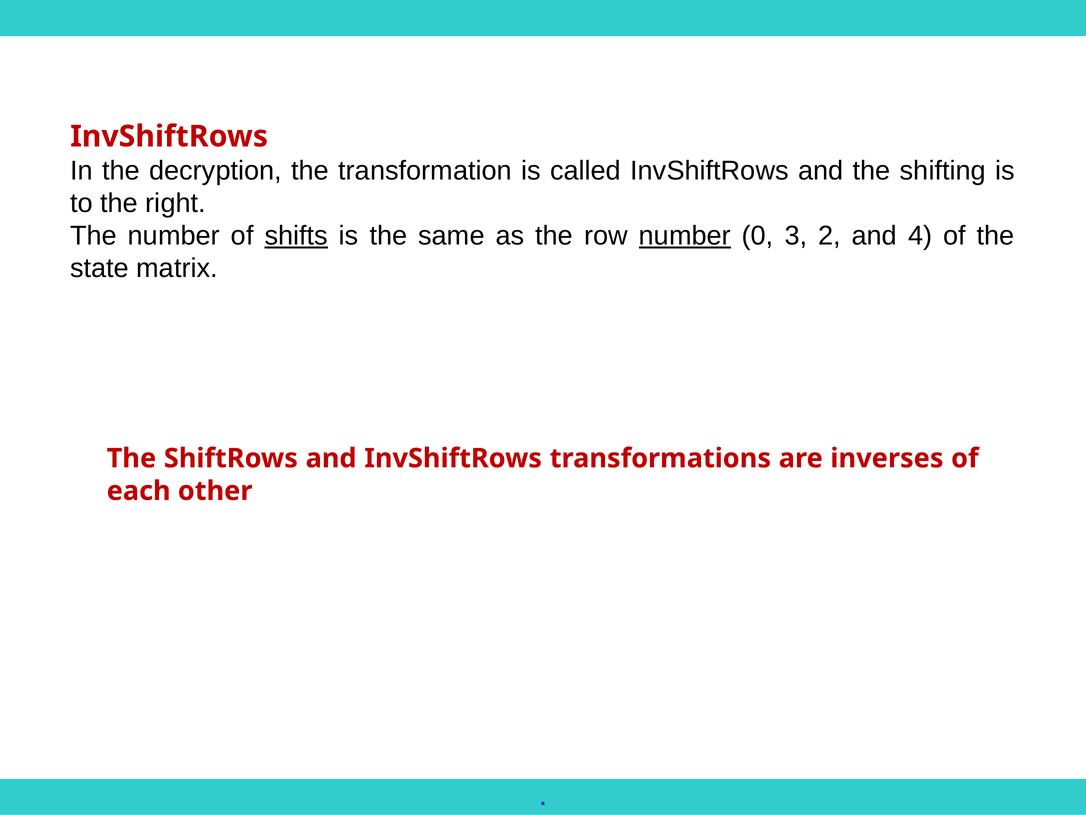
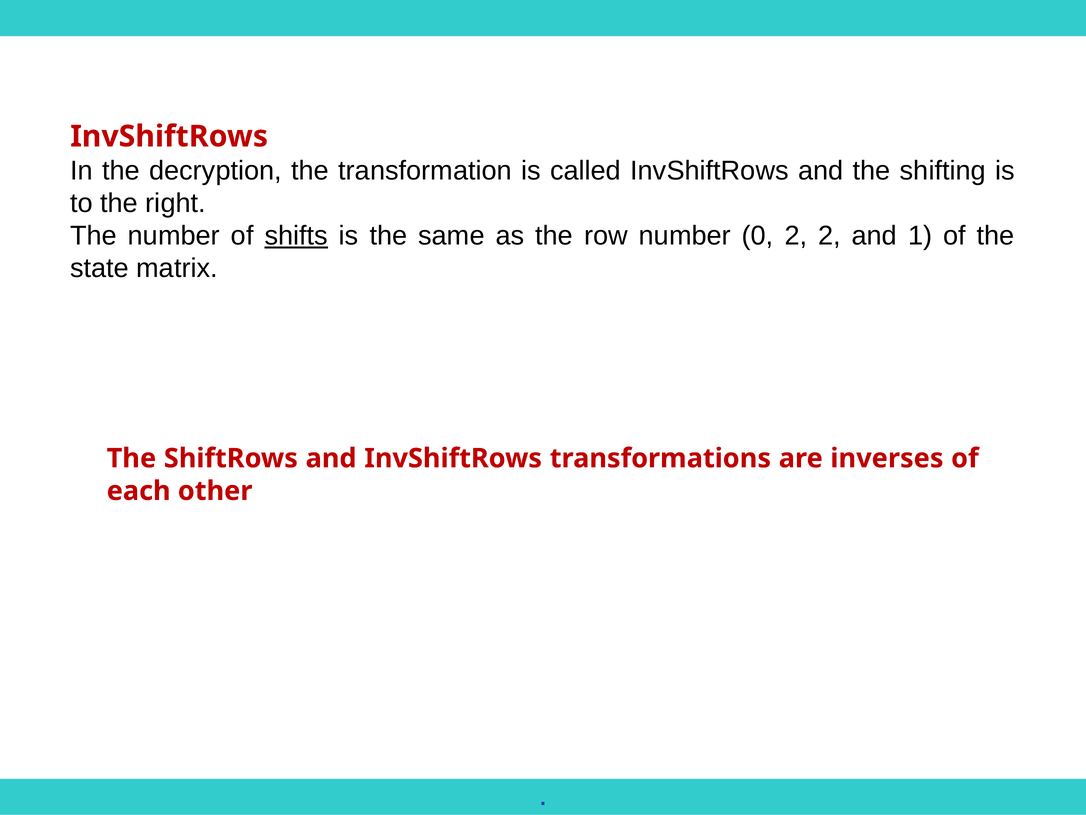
number at (685, 236) underline: present -> none
0 3: 3 -> 2
4: 4 -> 1
